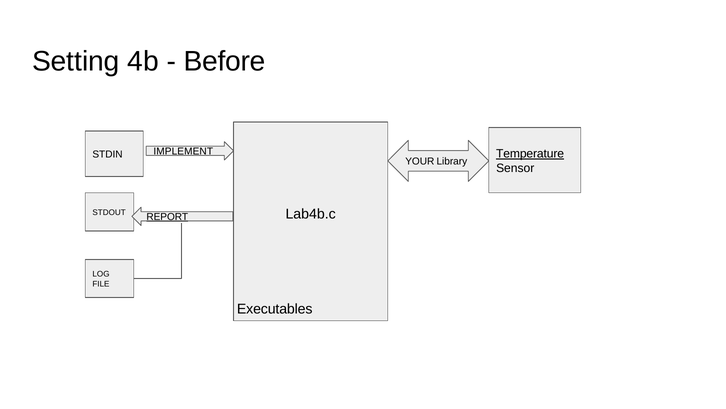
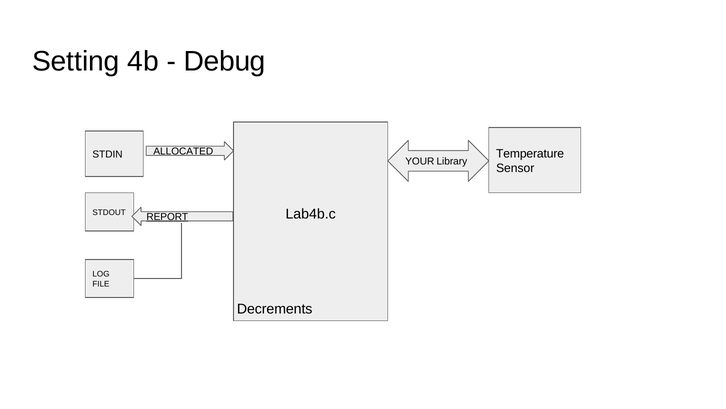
Before: Before -> Debug
Temperature underline: present -> none
IMPLEMENT: IMPLEMENT -> ALLOCATED
Executables: Executables -> Decrements
